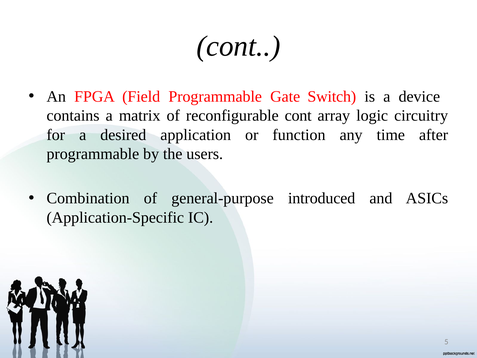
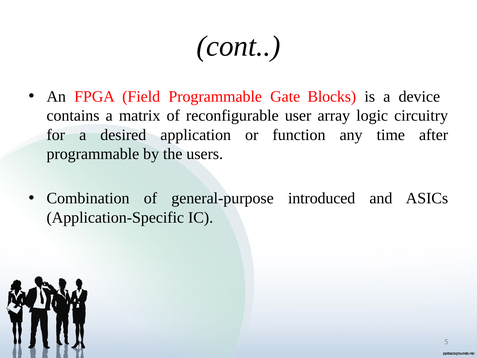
Switch: Switch -> Blocks
reconfigurable cont: cont -> user
